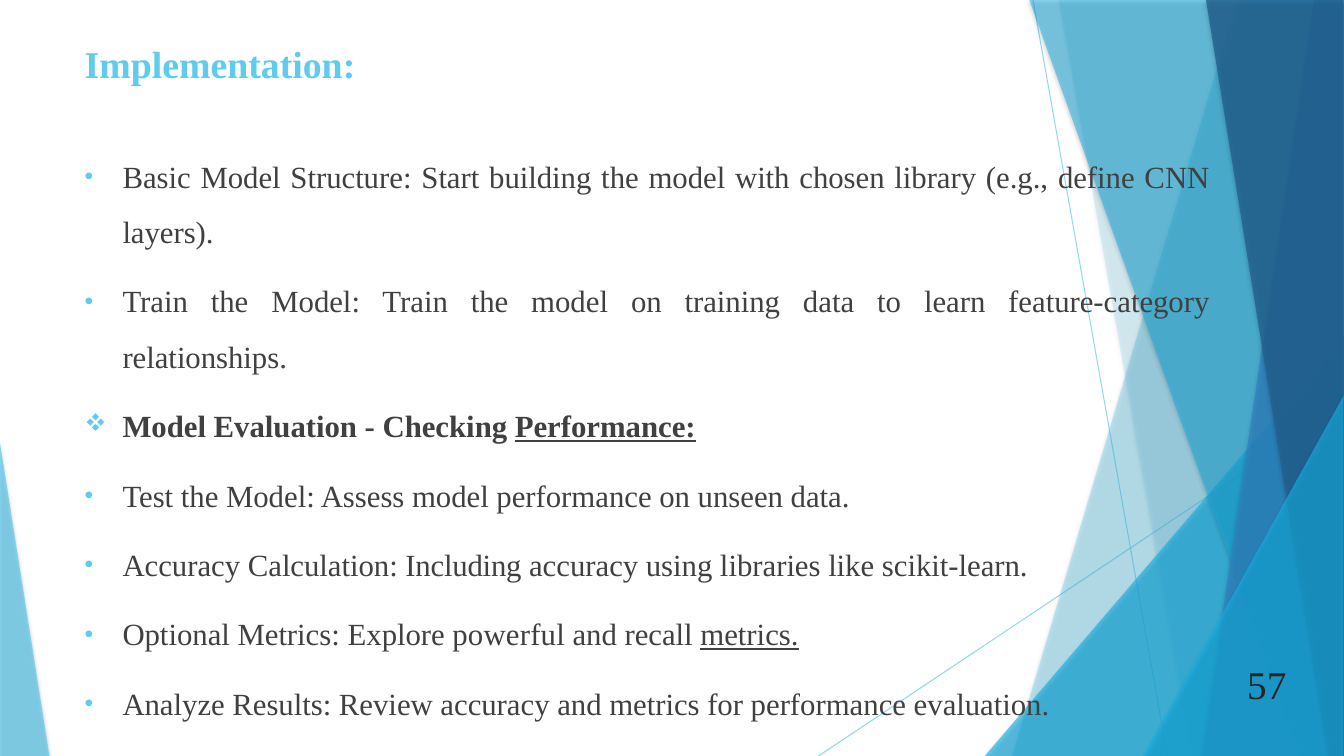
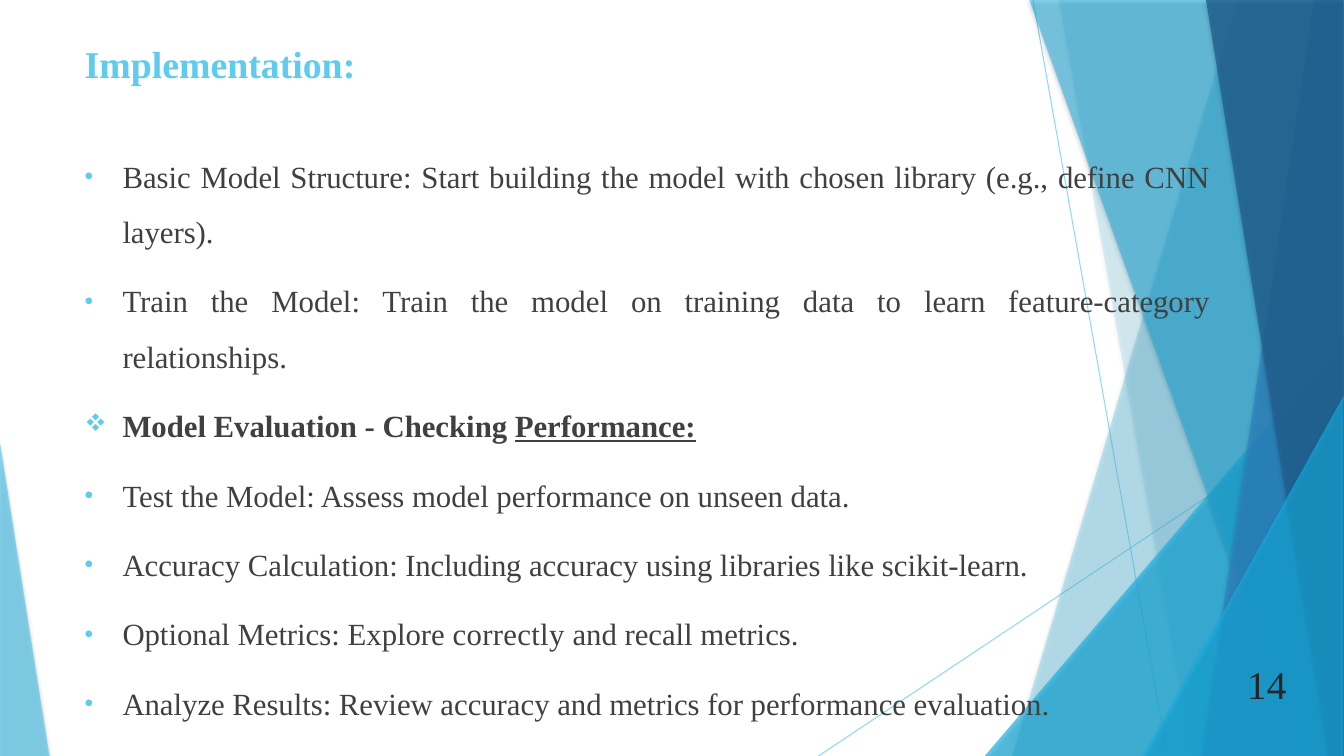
powerful: powerful -> correctly
metrics at (749, 636) underline: present -> none
57: 57 -> 14
